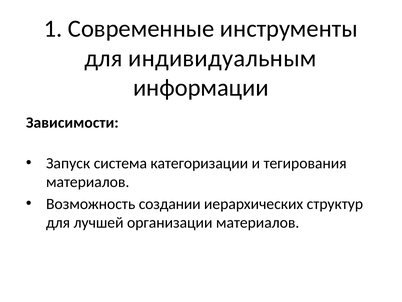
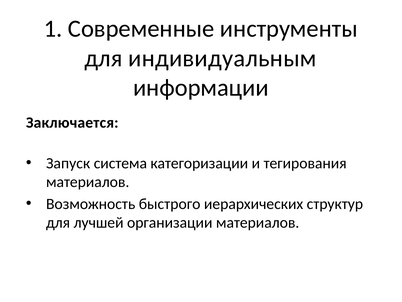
Зависимости: Зависимости -> Заключается
создании: создании -> быстрого
